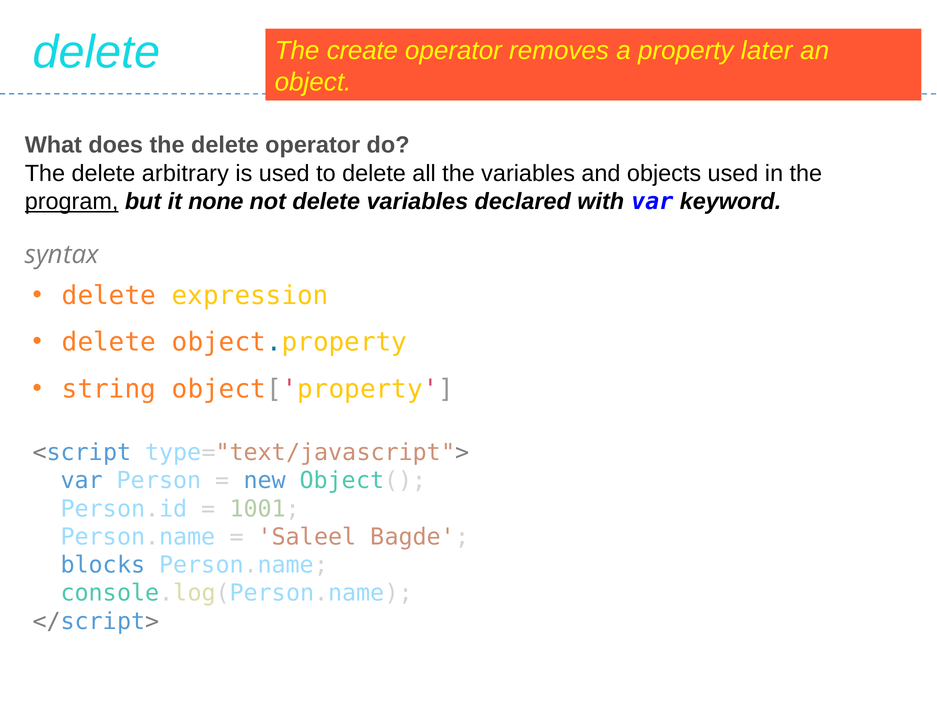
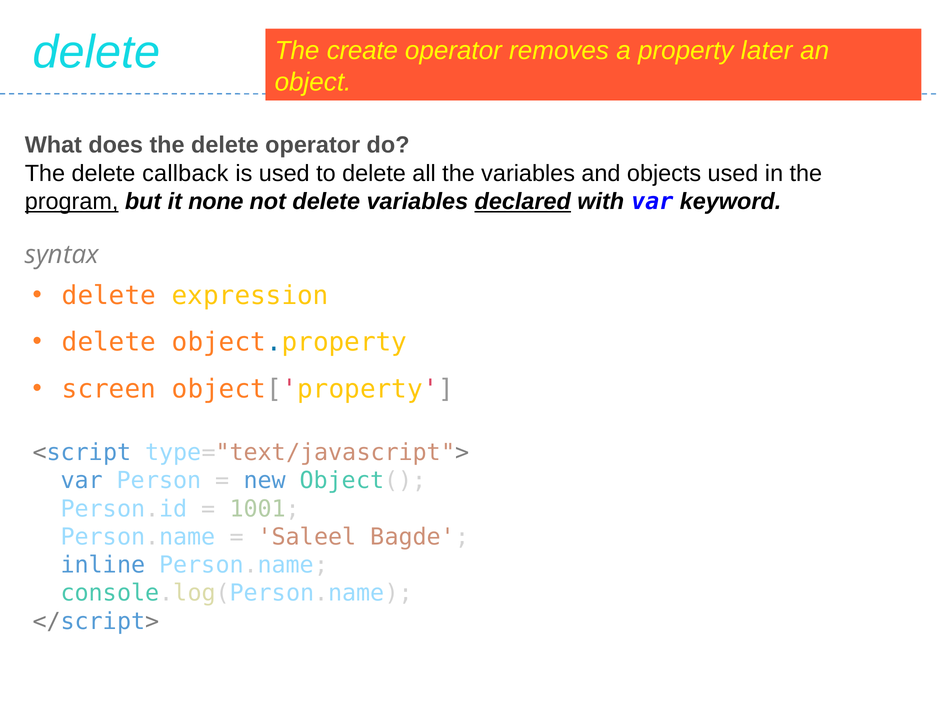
arbitrary: arbitrary -> callback
declared underline: none -> present
string: string -> screen
blocks: blocks -> inline
